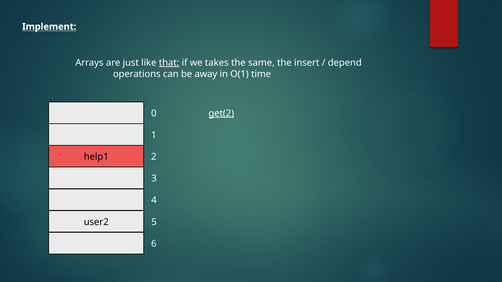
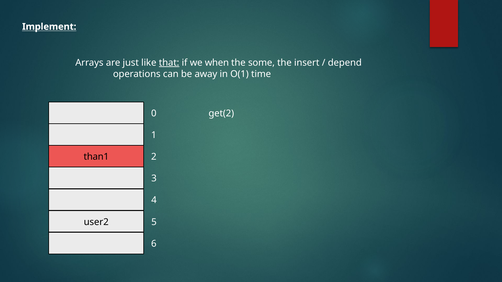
takes: takes -> when
same: same -> some
get(2 underline: present -> none
help1: help1 -> than1
